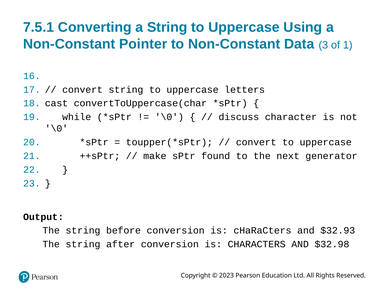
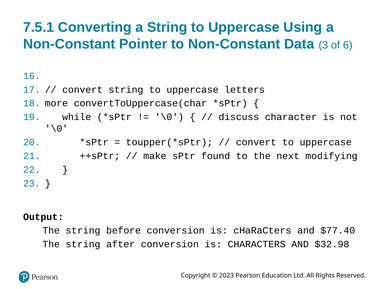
1: 1 -> 6
cast: cast -> more
generator: generator -> modifying
$32.93: $32.93 -> $77.40
